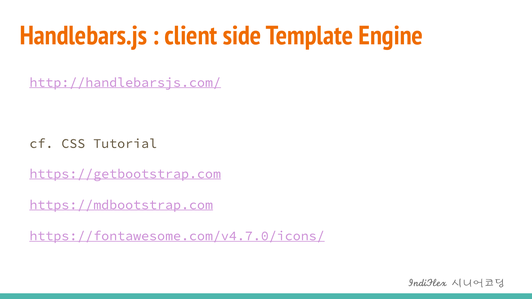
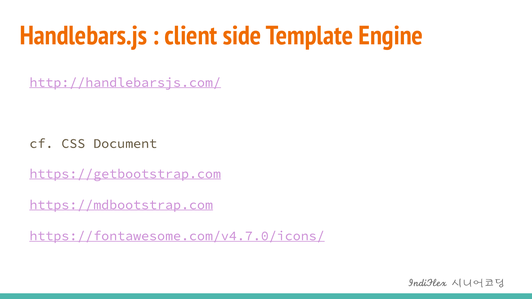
Tutorial: Tutorial -> Document
